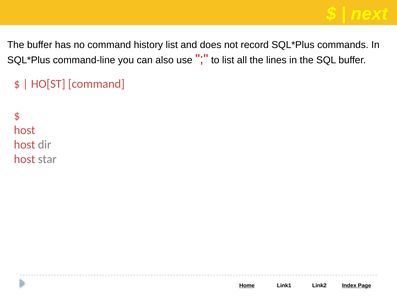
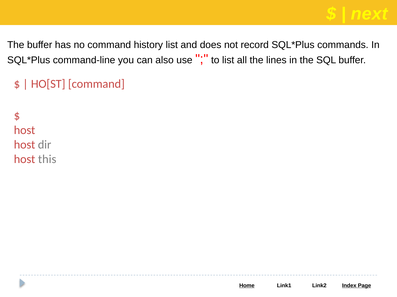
star: star -> this
